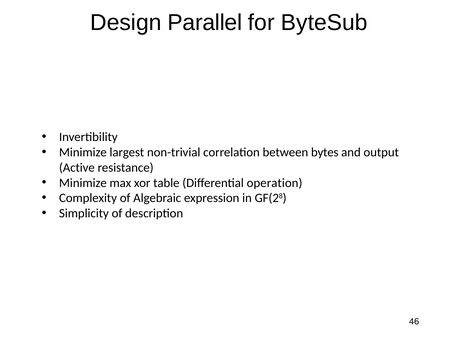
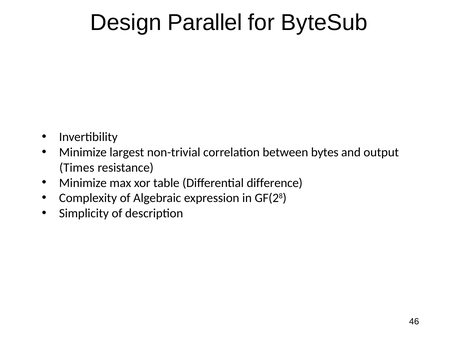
Active: Active -> Times
operation: operation -> difference
